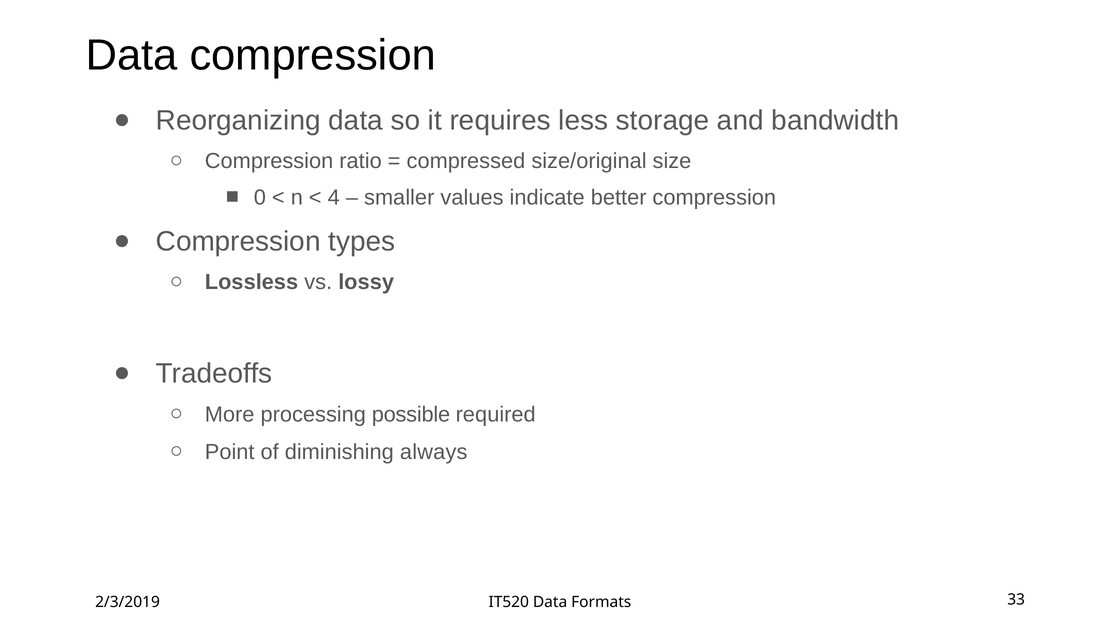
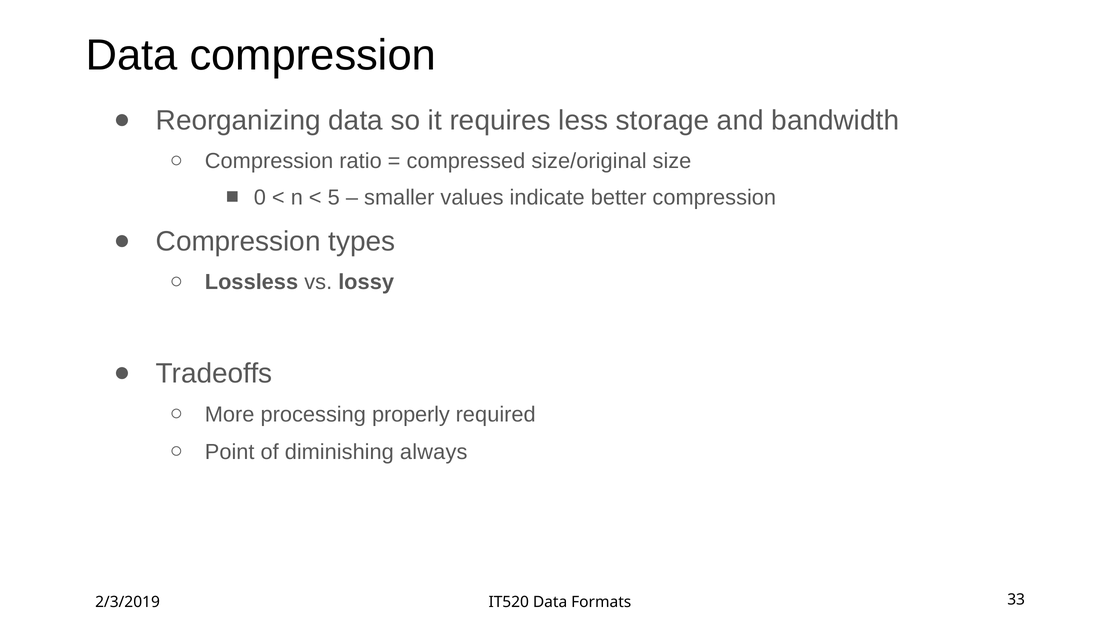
4: 4 -> 5
possible: possible -> properly
